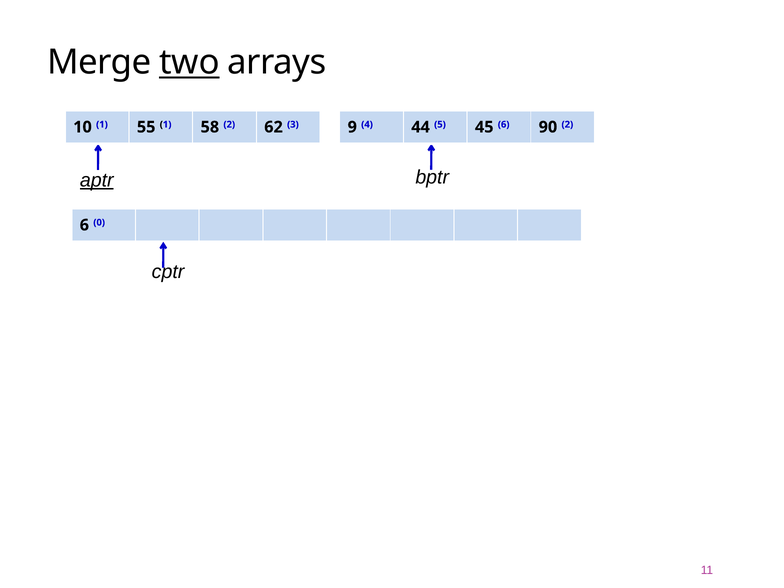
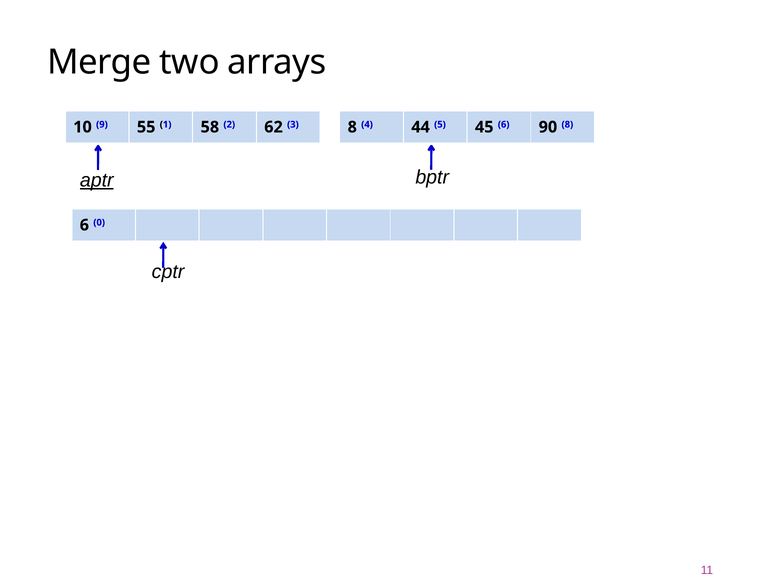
two underline: present -> none
10 1: 1 -> 9
3 9: 9 -> 8
90 2: 2 -> 8
